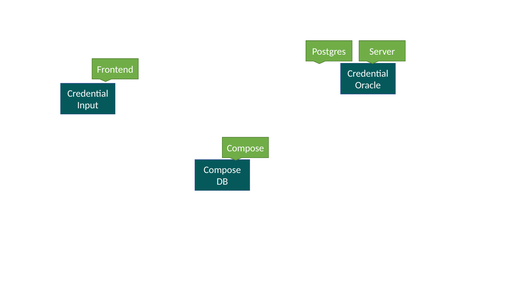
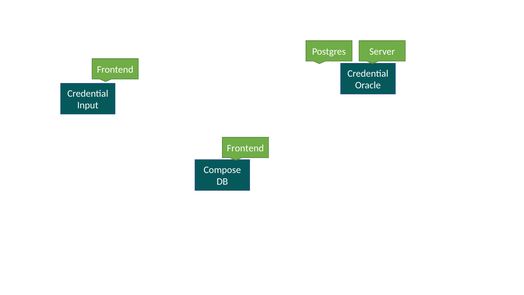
Compose at (245, 148): Compose -> Frontend
